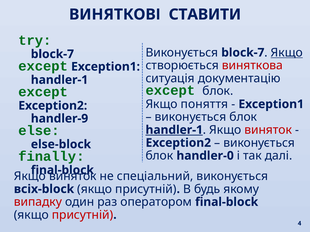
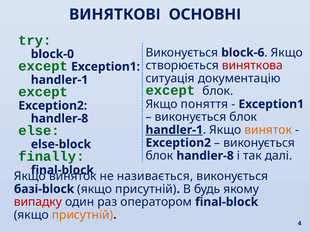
СТАВИТИ: СТАВИТИ -> ОСНОВНІ
Виконується block-7: block-7 -> block-6
Якщо at (287, 53) underline: present -> none
block-7 at (52, 54): block-7 -> block-0
handler-9 at (60, 119): handler-9 -> handler-8
виняток at (268, 130) colour: red -> orange
блок handler-0: handler-0 -> handler-8
спеціальний: спеціальний -> називається
всіх-block: всіх-block -> базі-block
присутній at (83, 215) colour: red -> orange
